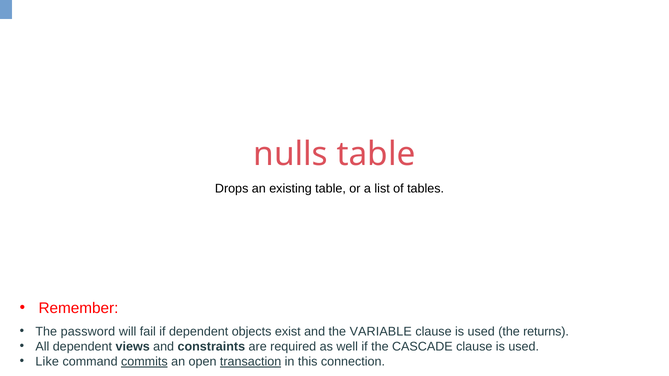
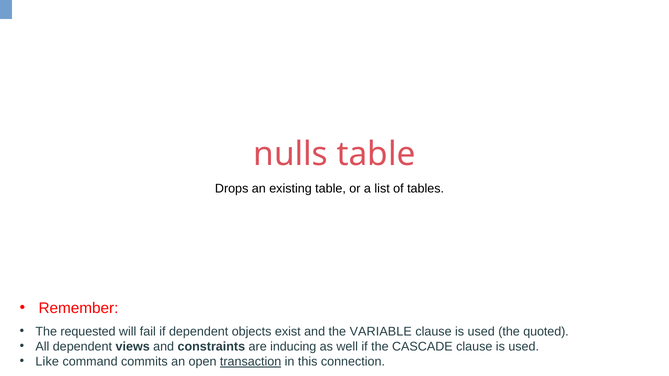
password: password -> requested
returns: returns -> quoted
required: required -> inducing
commits underline: present -> none
